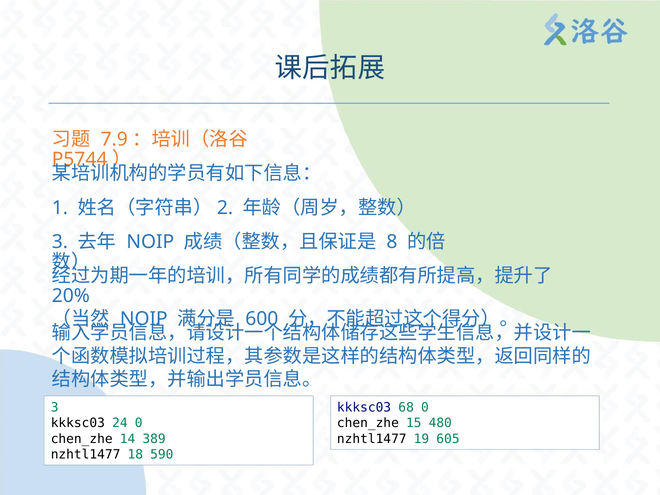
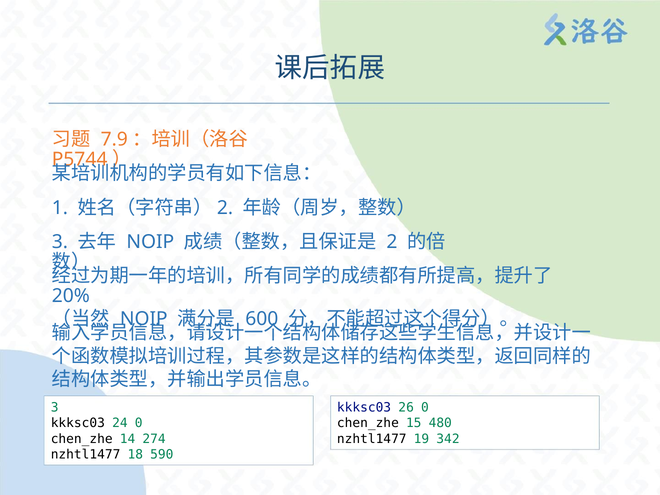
8 at (392, 242): 8 -> 2
68: 68 -> 26
389: 389 -> 274
605: 605 -> 342
